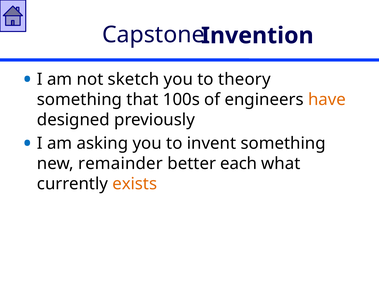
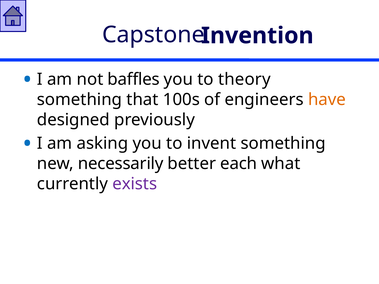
sketch: sketch -> baffles
remainder: remainder -> necessarily
exists colour: orange -> purple
